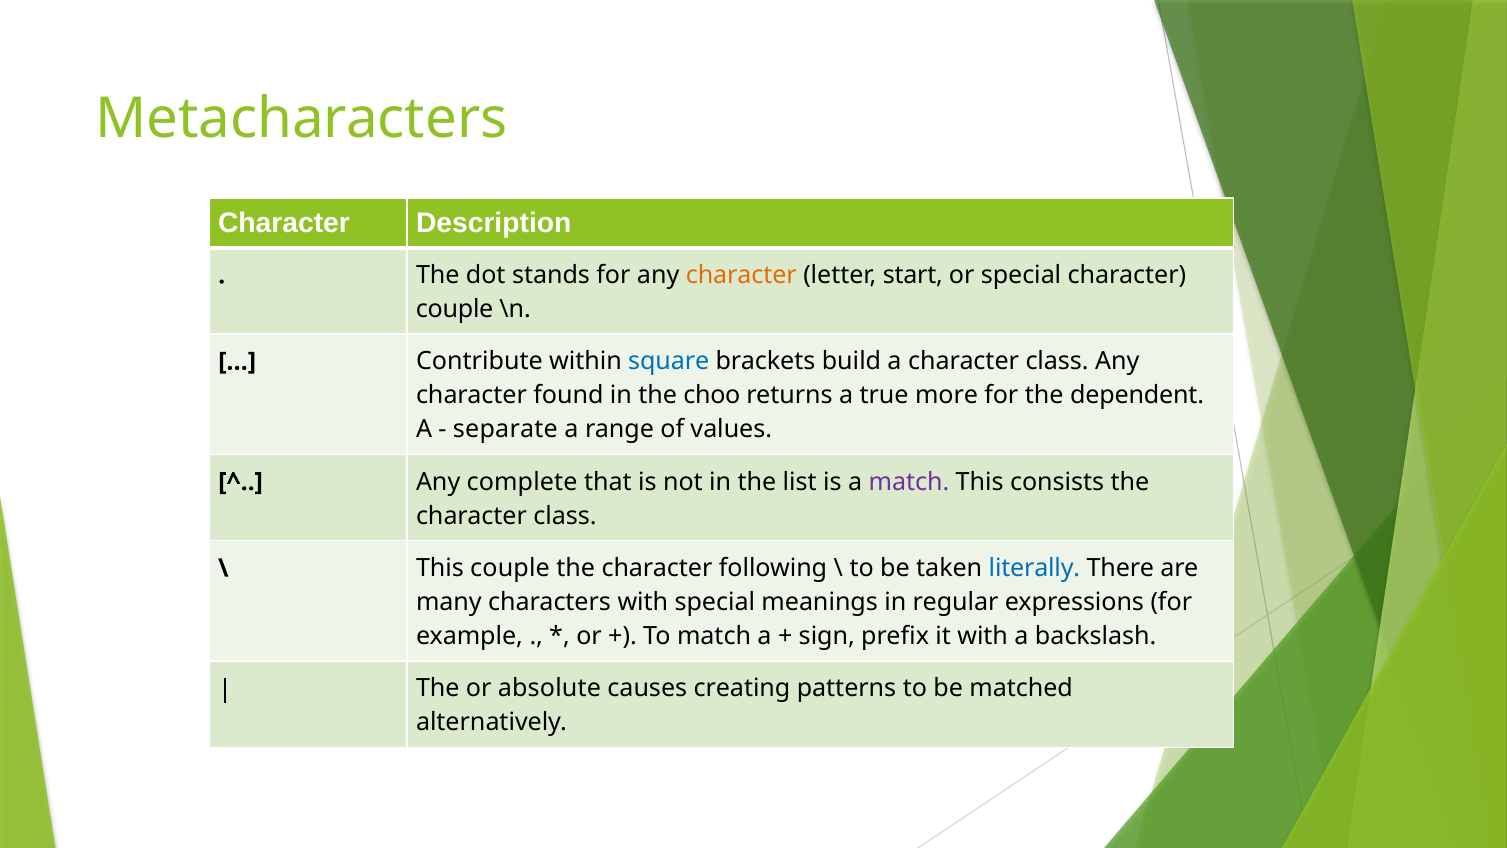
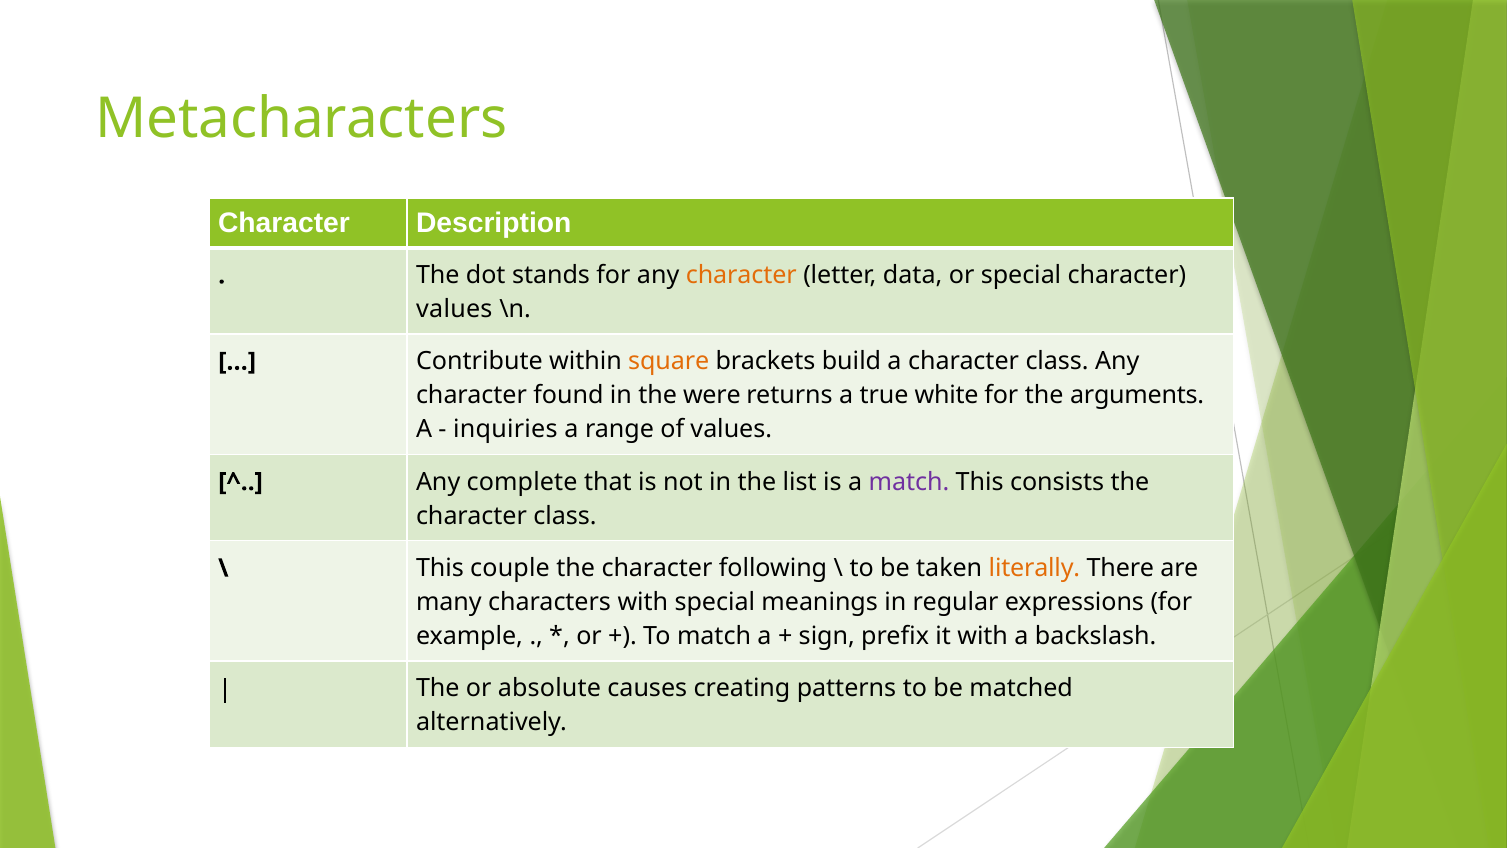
start: start -> data
couple at (455, 309): couple -> values
square colour: blue -> orange
choo: choo -> were
more: more -> white
dependent: dependent -> arguments
separate: separate -> inquiries
literally colour: blue -> orange
